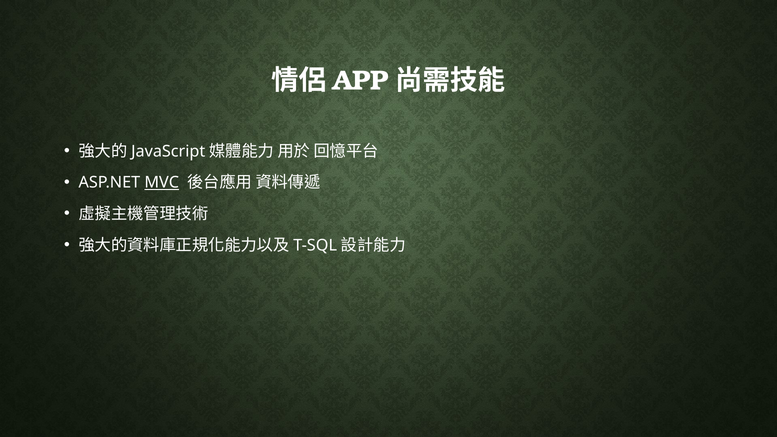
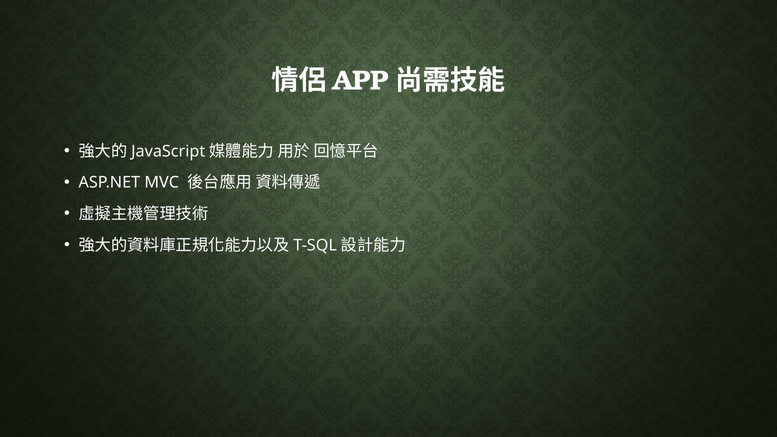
MVC underline: present -> none
